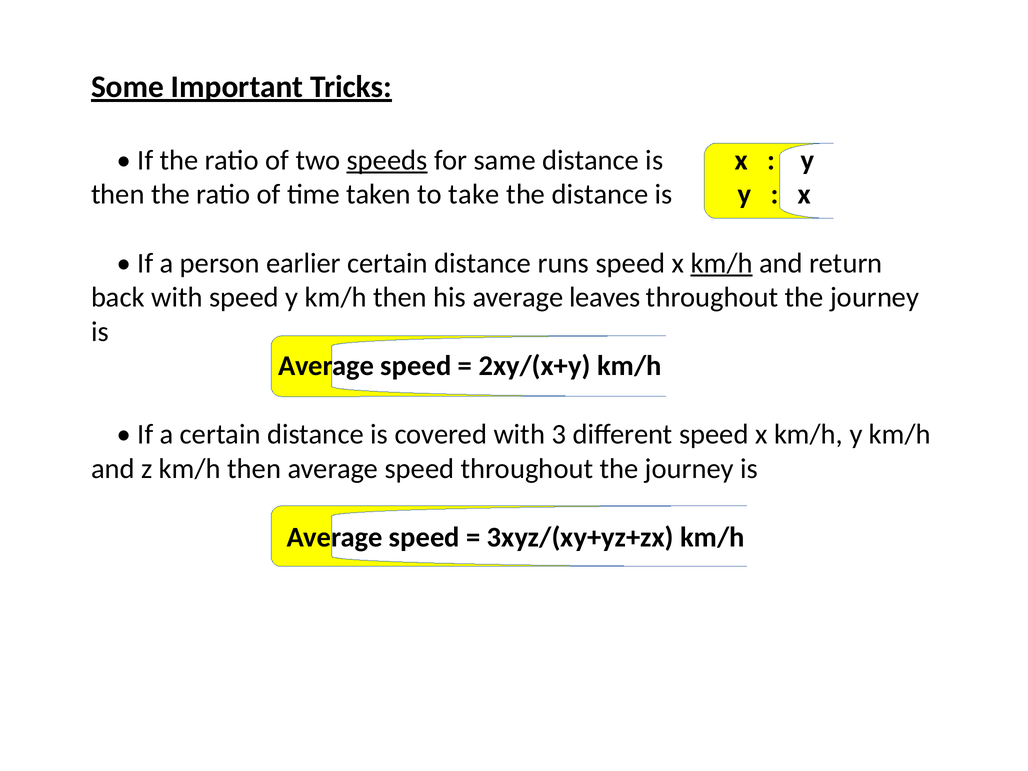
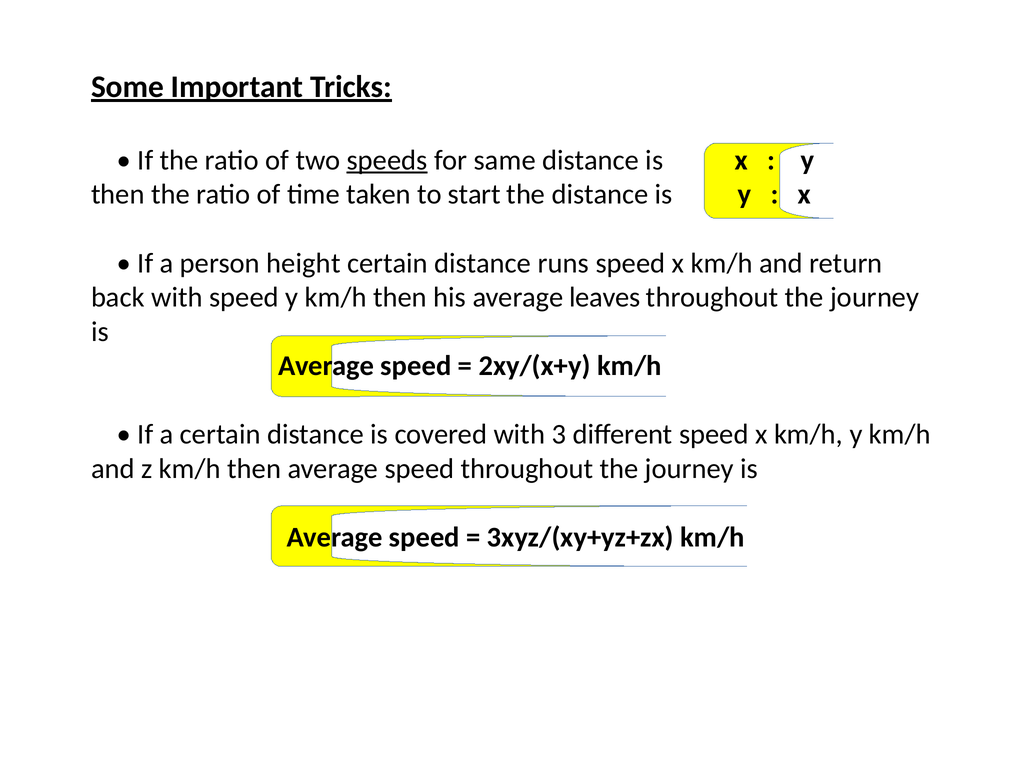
take: take -> start
earlier: earlier -> height
km/h at (722, 263) underline: present -> none
